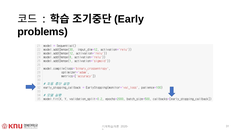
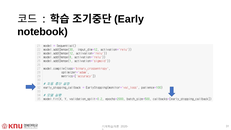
problems: problems -> notebook
